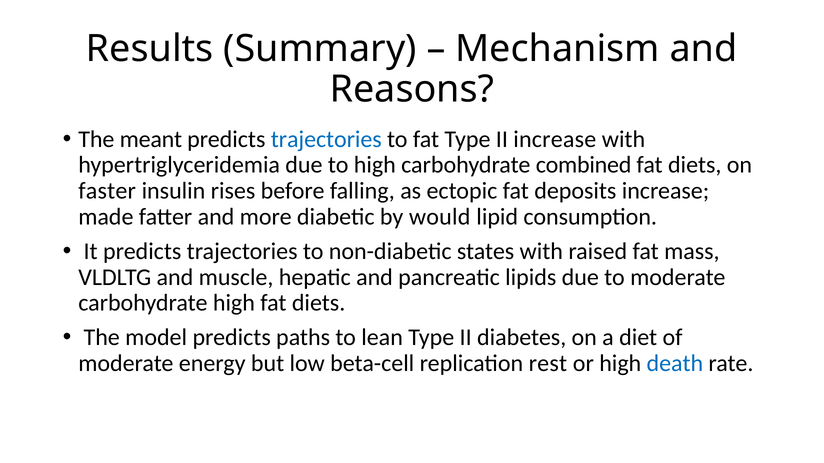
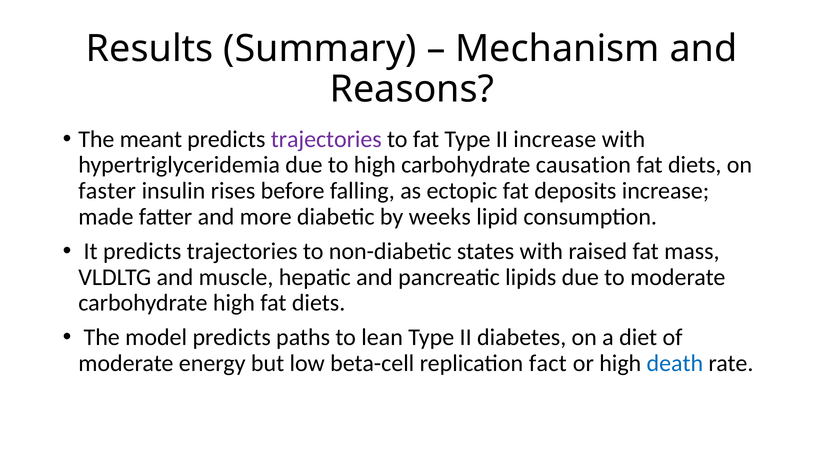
trajectories at (326, 139) colour: blue -> purple
combined: combined -> causation
would: would -> weeks
rest: rest -> fact
